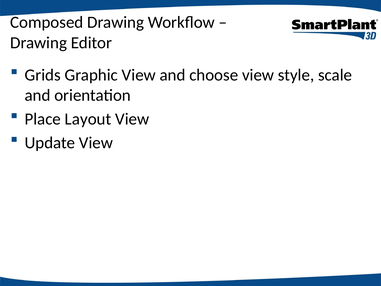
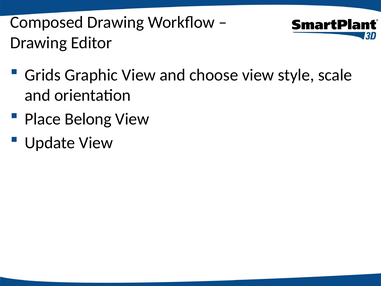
Layout: Layout -> Belong
